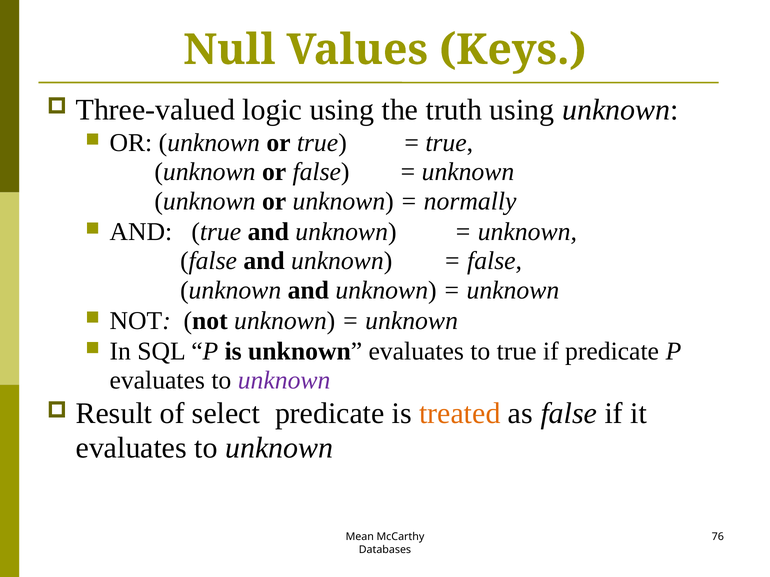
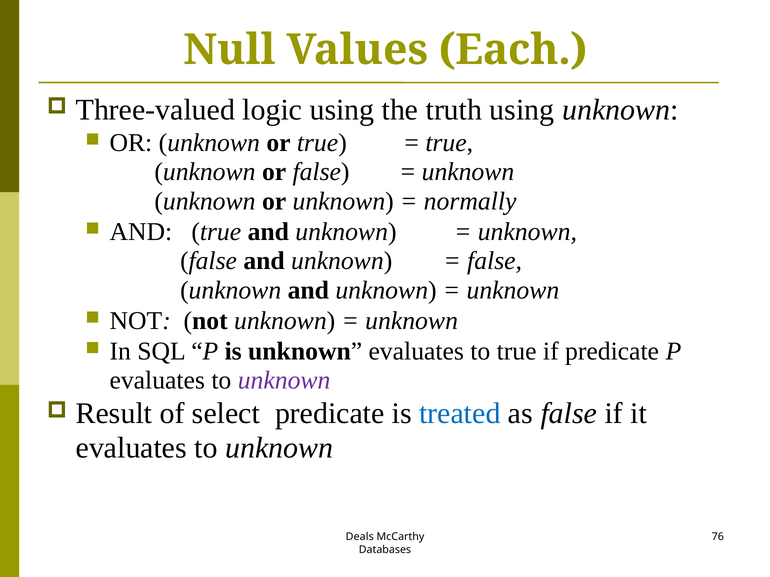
Keys: Keys -> Each
treated colour: orange -> blue
Mean: Mean -> Deals
